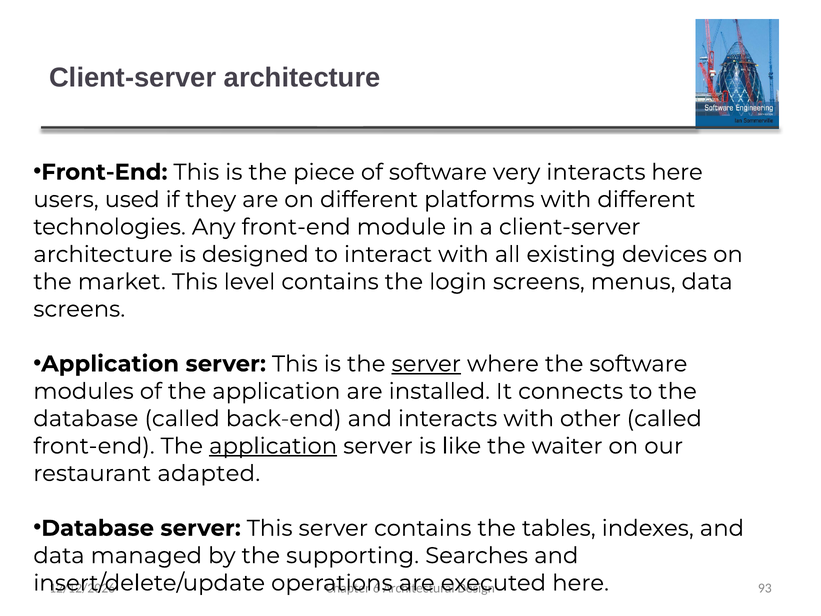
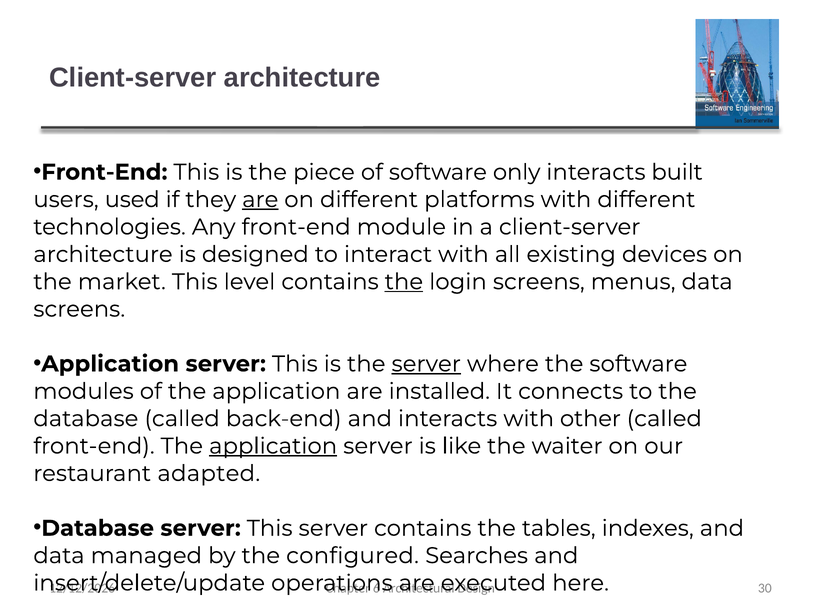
very: very -> only
interacts here: here -> built
are at (260, 199) underline: none -> present
the at (404, 282) underline: none -> present
supporting: supporting -> configured
93: 93 -> 30
